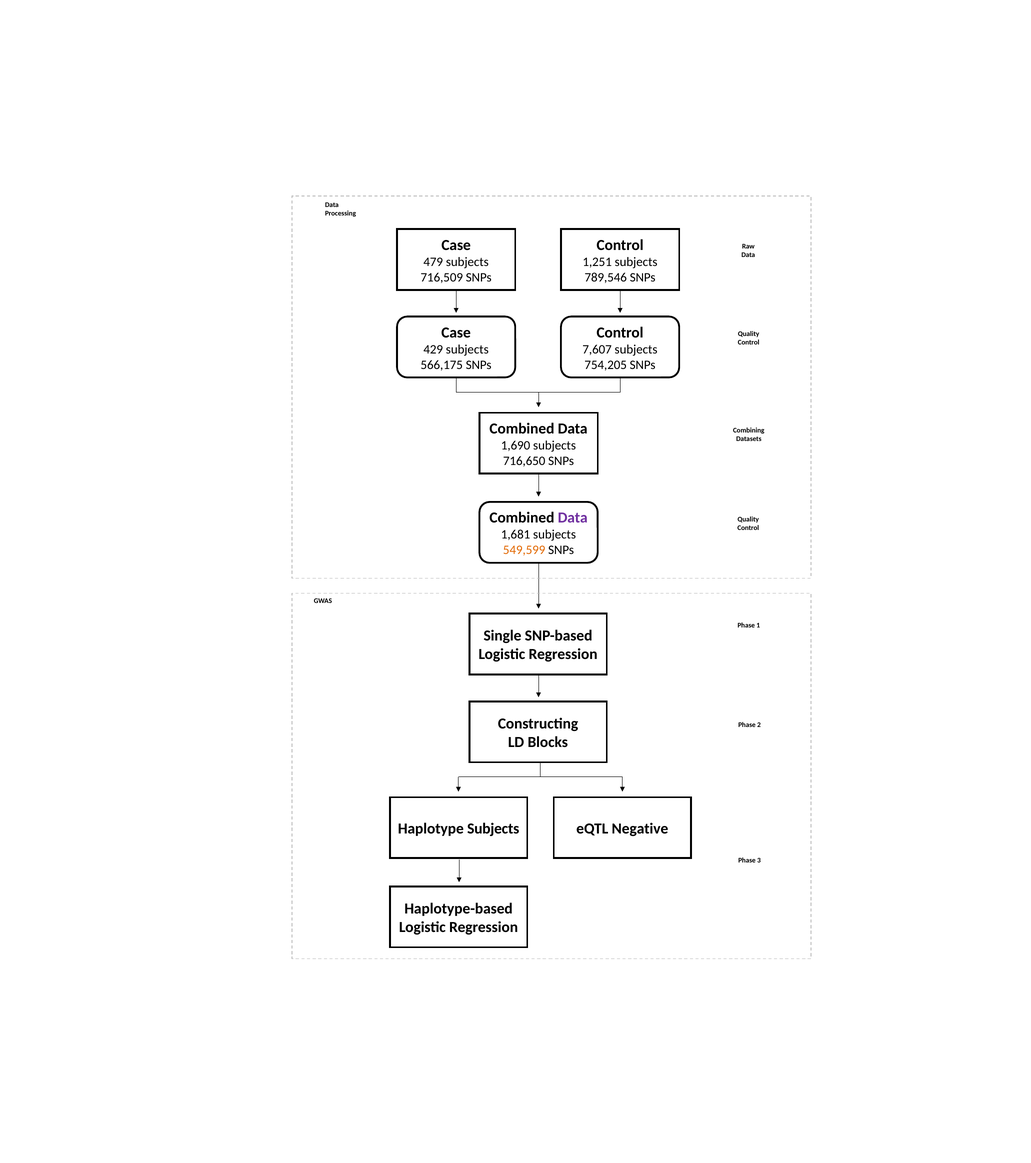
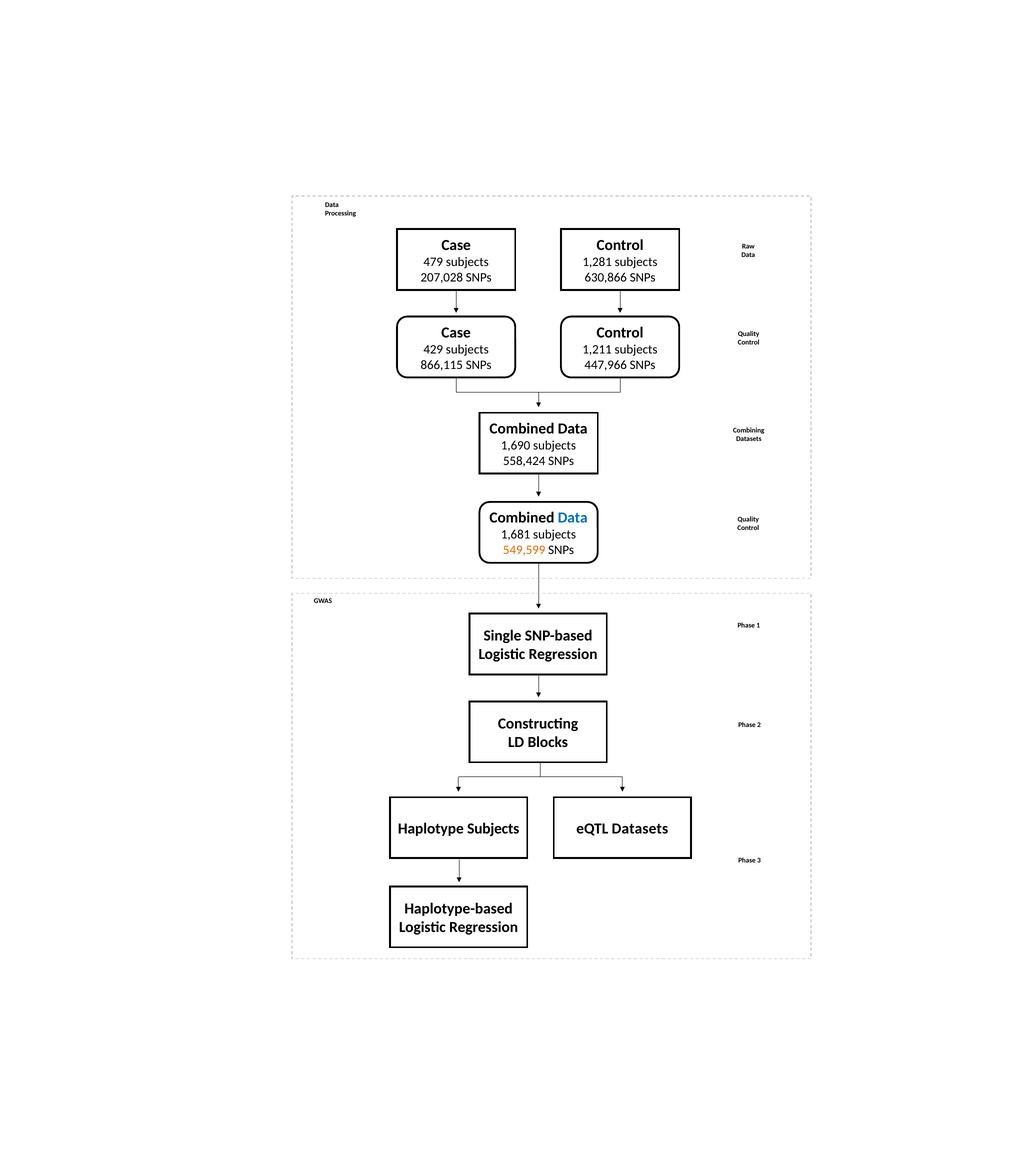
1,251: 1,251 -> 1,281
716,509: 716,509 -> 207,028
789,546: 789,546 -> 630,866
7,607: 7,607 -> 1,211
566,175: 566,175 -> 866,115
754,205: 754,205 -> 447,966
716,650: 716,650 -> 558,424
Data at (573, 518) colour: purple -> blue
eQTL Negative: Negative -> Datasets
